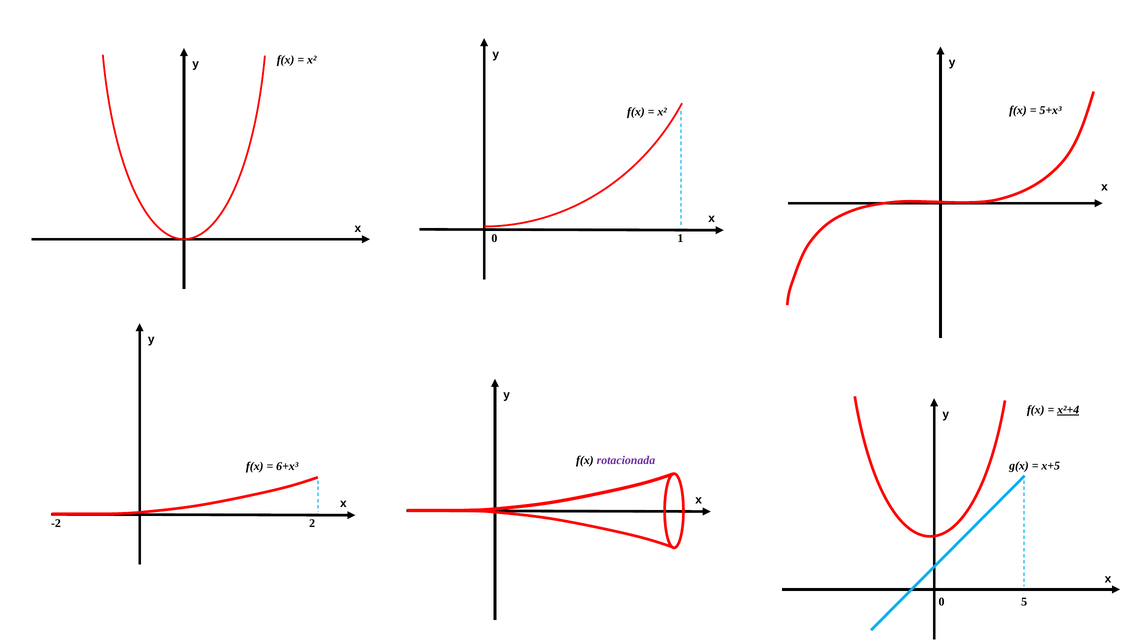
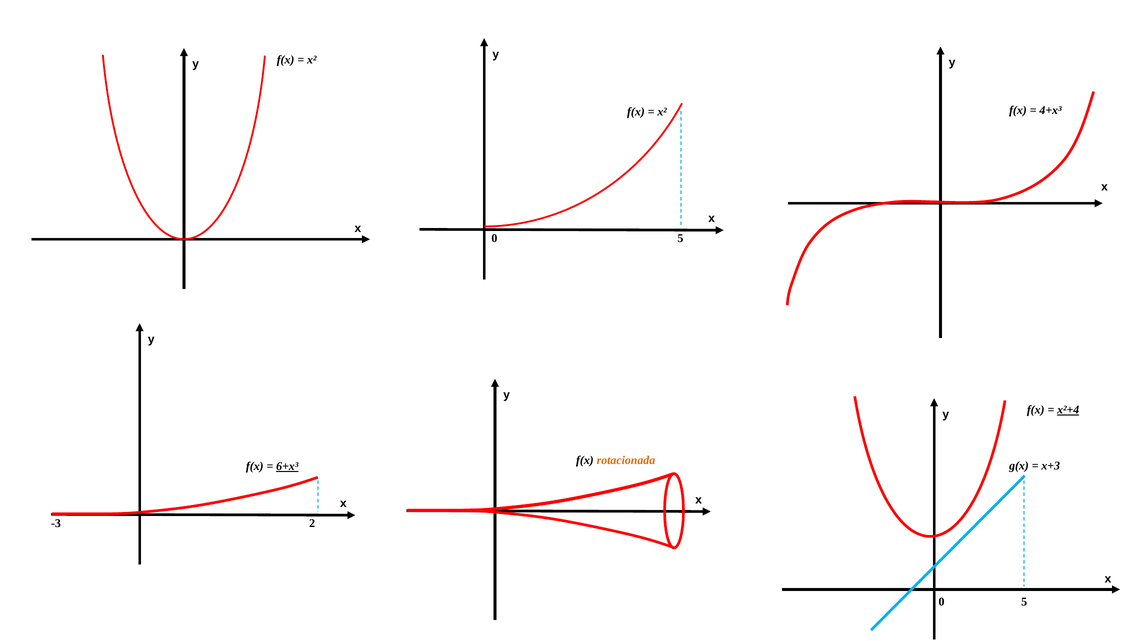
5+x³: 5+x³ -> 4+x³
0 1: 1 -> 5
rotacionada colour: purple -> orange
x+5: x+5 -> x+3
6+x³ underline: none -> present
-2: -2 -> -3
